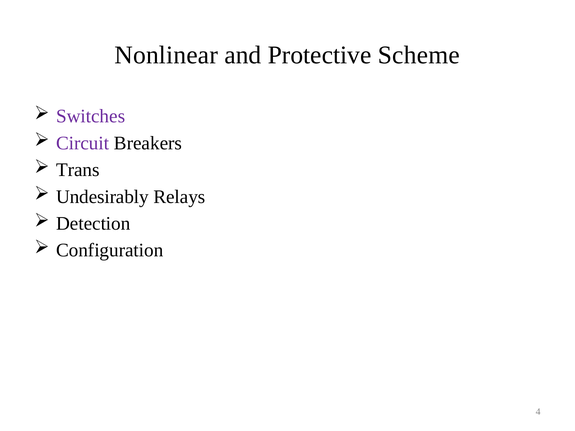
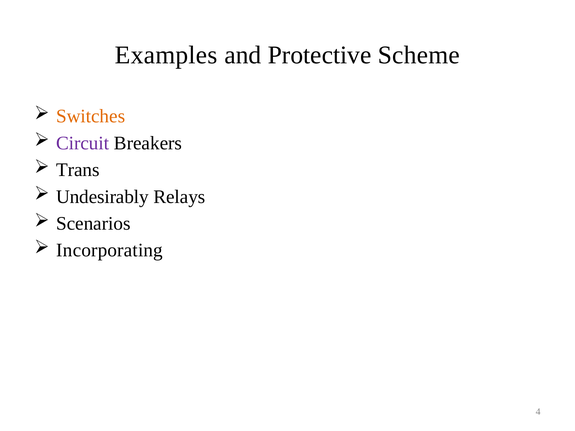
Nonlinear: Nonlinear -> Examples
Switches colour: purple -> orange
Detection: Detection -> Scenarios
Configuration: Configuration -> Incorporating
